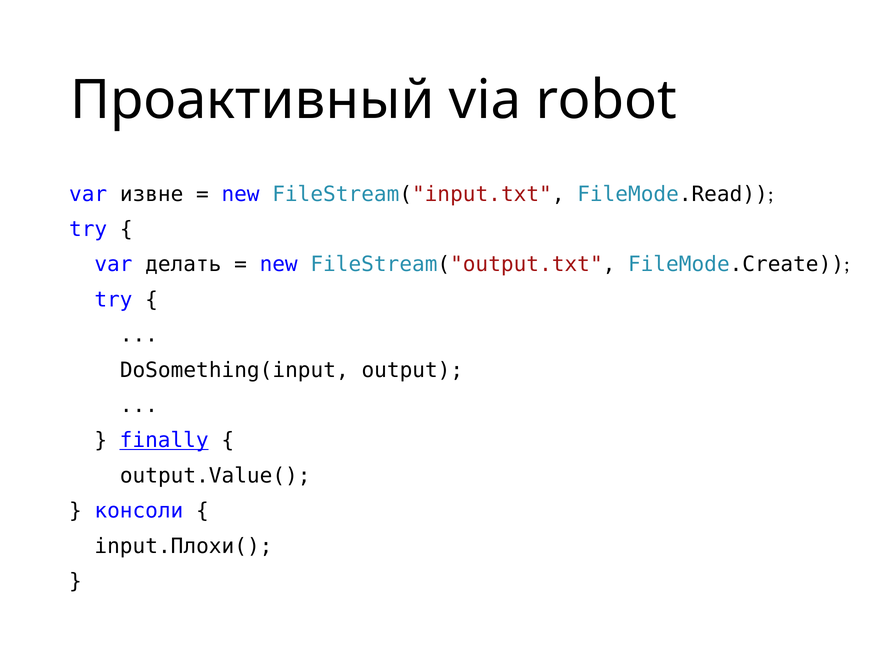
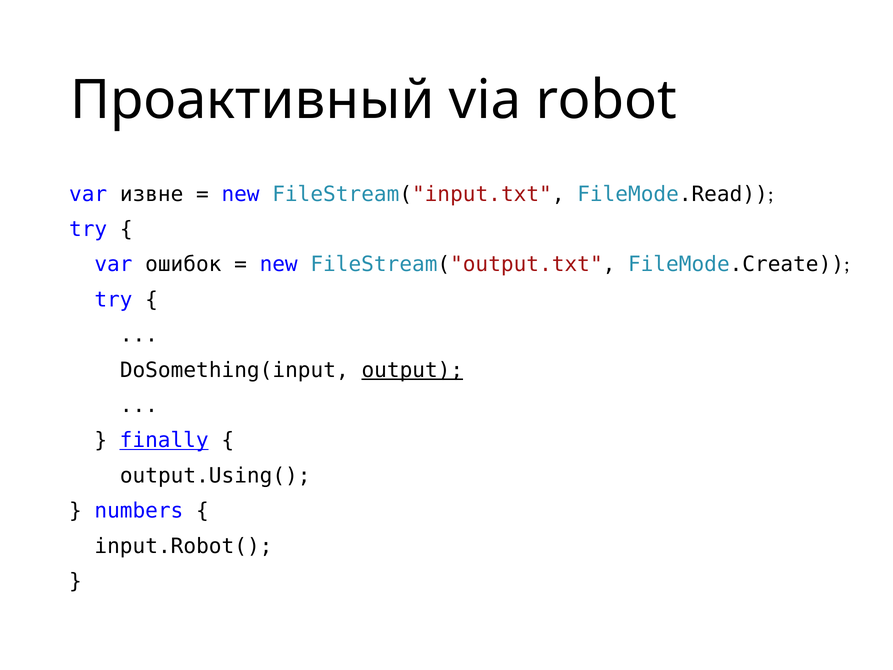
делать: делать -> ошибок
output underline: none -> present
output.Value(: output.Value( -> output.Using(
консоли: консоли -> numbers
input.Плохи(: input.Плохи( -> input.Robot(
